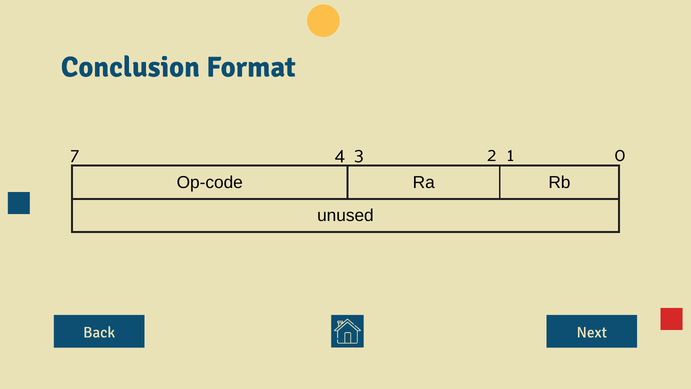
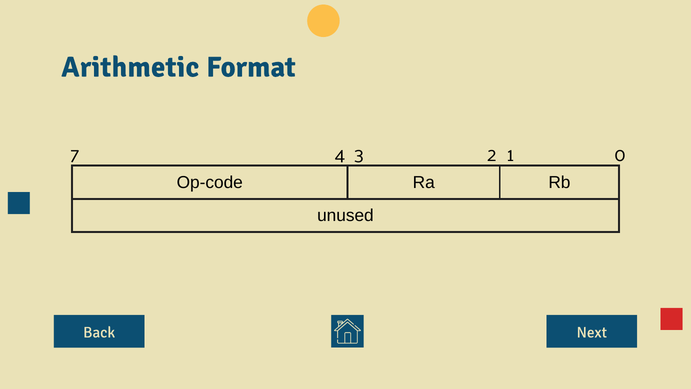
Conclusion: Conclusion -> Arithmetic
